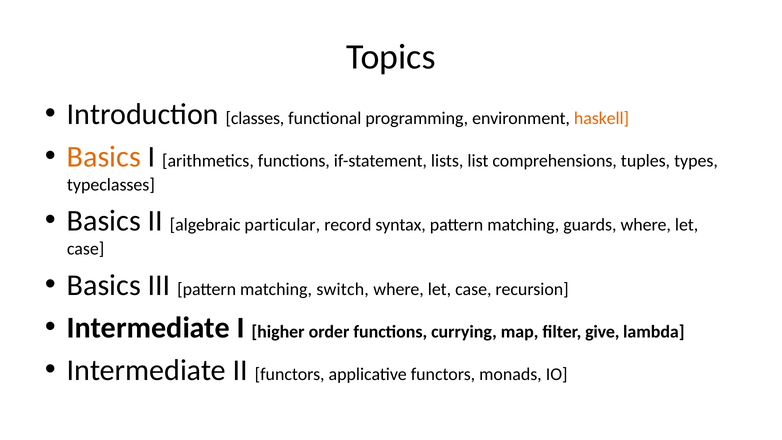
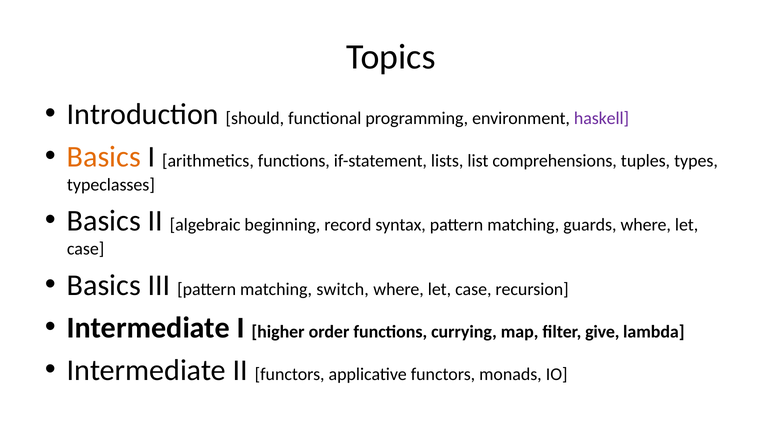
classes: classes -> should
haskell colour: orange -> purple
particular: particular -> beginning
